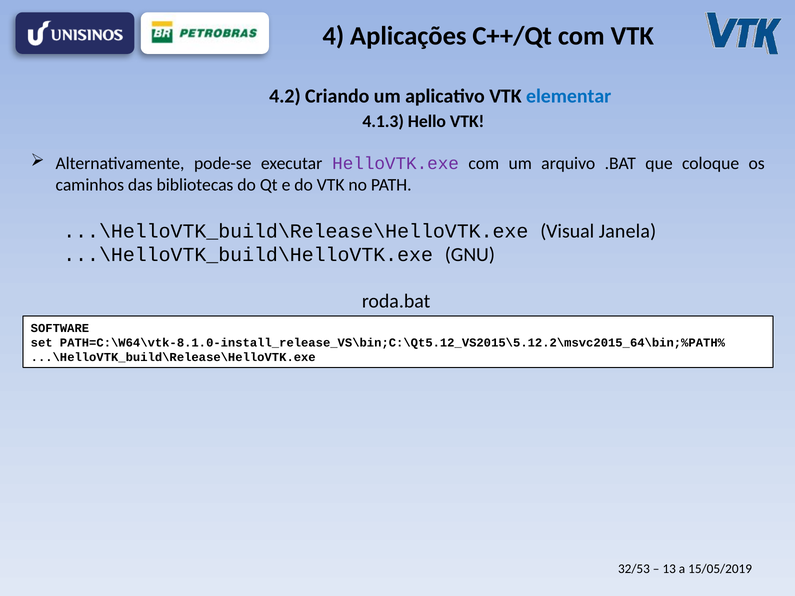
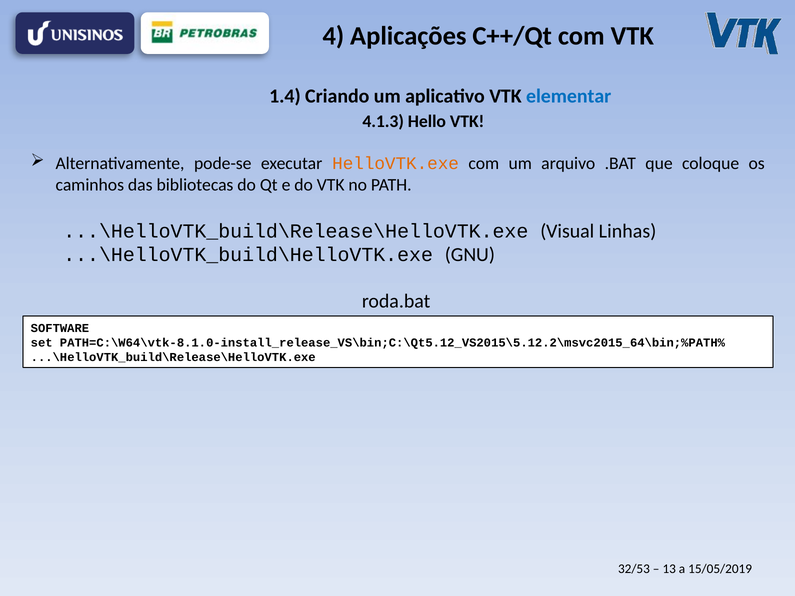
4.2: 4.2 -> 1.4
HelloVTK.exe colour: purple -> orange
Janela: Janela -> Linhas
